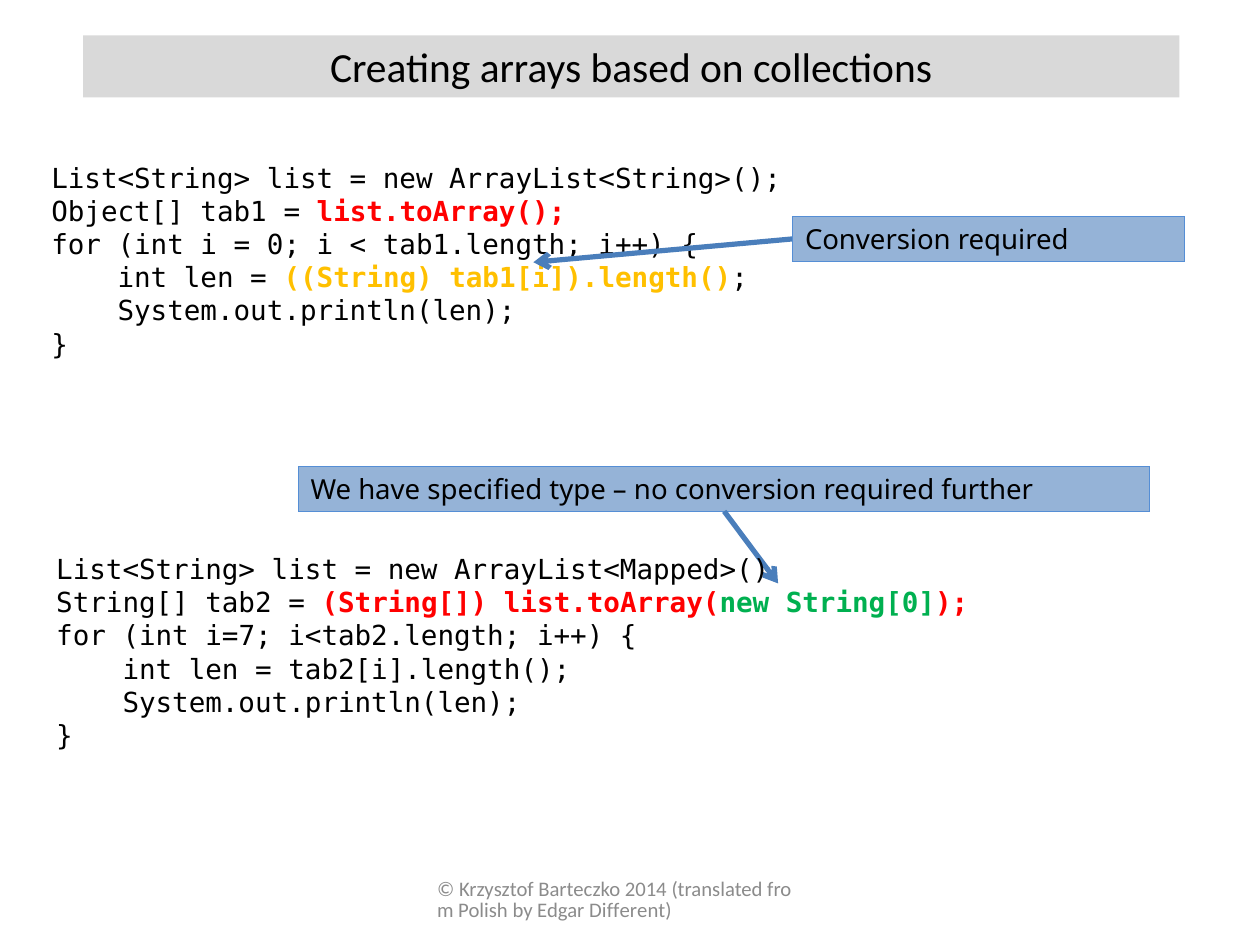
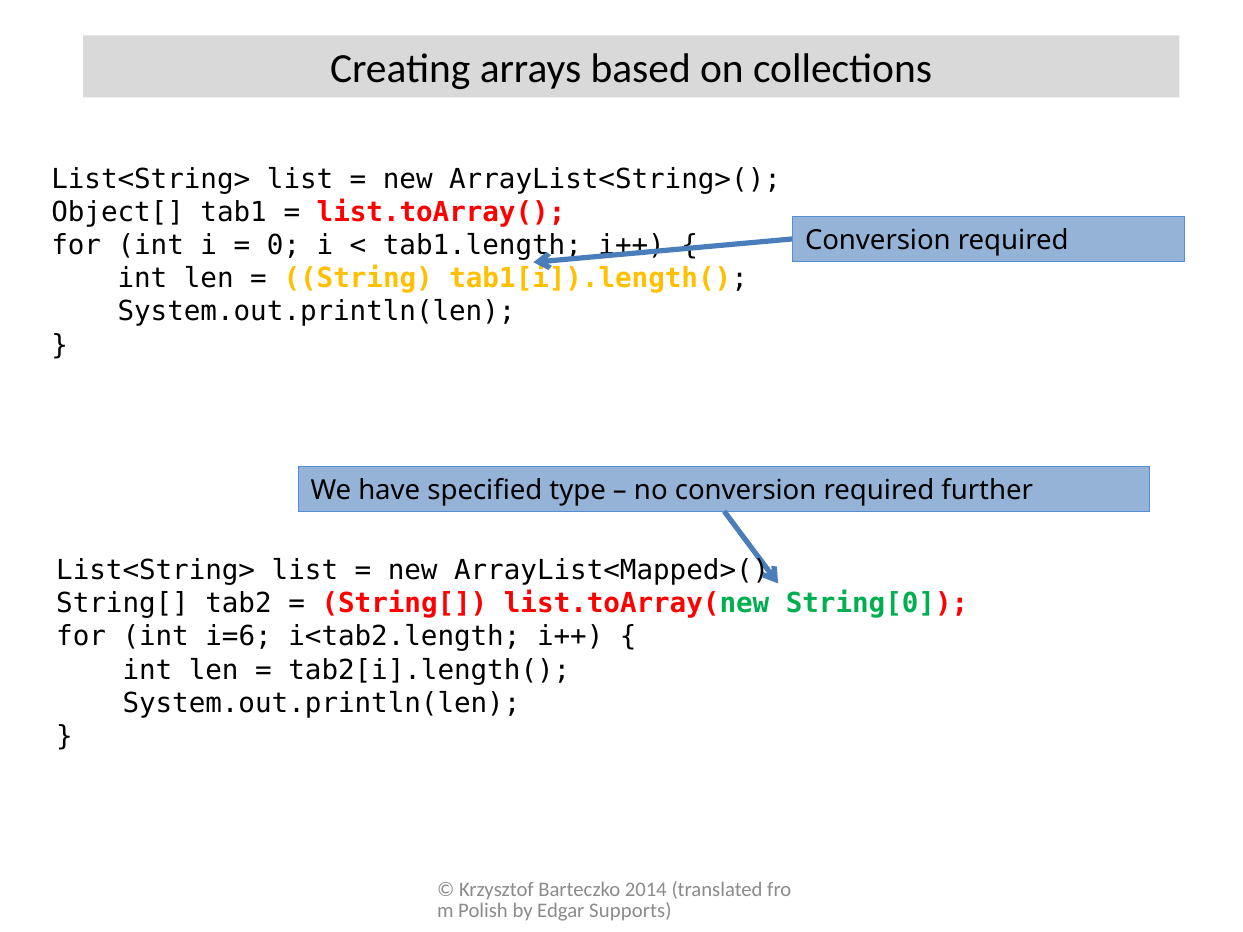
i=7: i=7 -> i=6
Different: Different -> Supports
